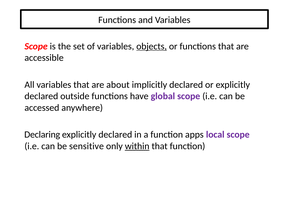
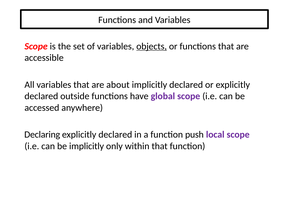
apps: apps -> push
be sensitive: sensitive -> implicitly
within underline: present -> none
